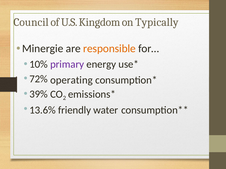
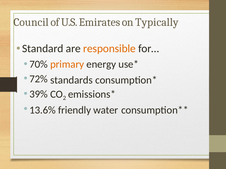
Kingdom: Kingdom -> Emirates
Minergie: Minergie -> Standard
10%: 10% -> 70%
primary colour: purple -> orange
operating: operating -> standards
